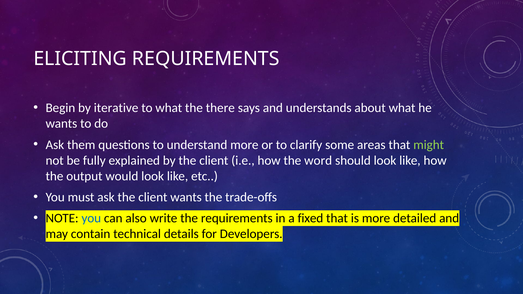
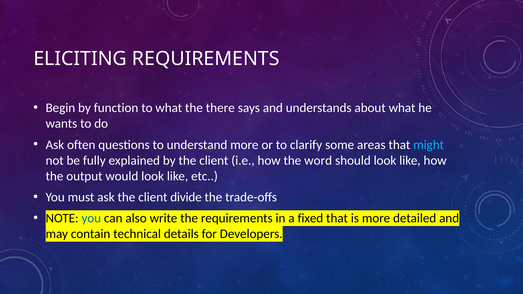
iterative: iterative -> function
them: them -> often
might colour: light green -> light blue
client wants: wants -> divide
